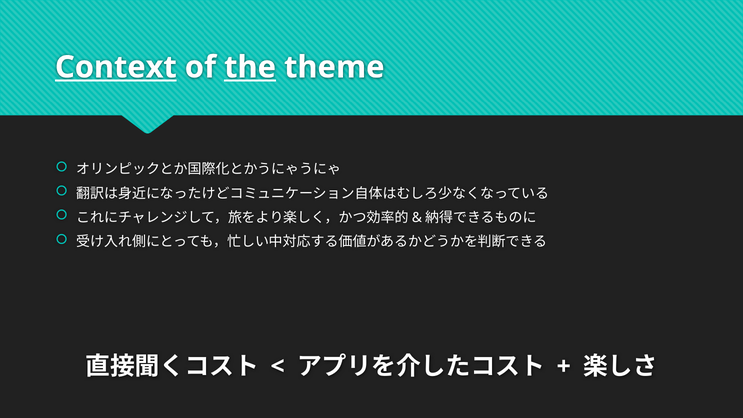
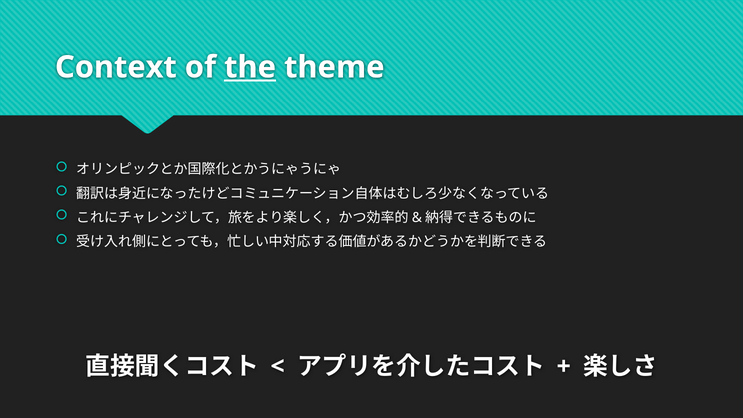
Context underline: present -> none
